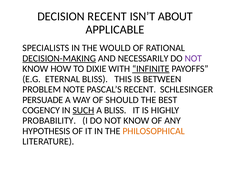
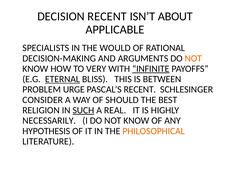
DECISION-MAKING underline: present -> none
NECESSARILY: NECESSARILY -> ARGUMENTS
NOT at (193, 58) colour: purple -> orange
DIXIE: DIXIE -> VERY
ETERNAL underline: none -> present
NOTE: NOTE -> URGE
PERSUADE: PERSUADE -> CONSIDER
COGENCY: COGENCY -> RELIGION
A BLISS: BLISS -> REAL
PROBABILITY: PROBABILITY -> NECESSARILY
